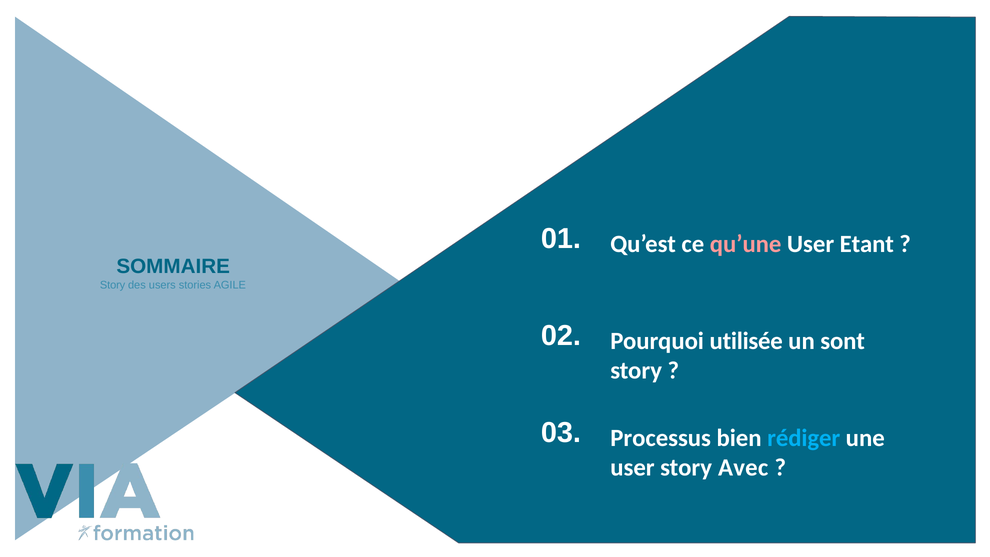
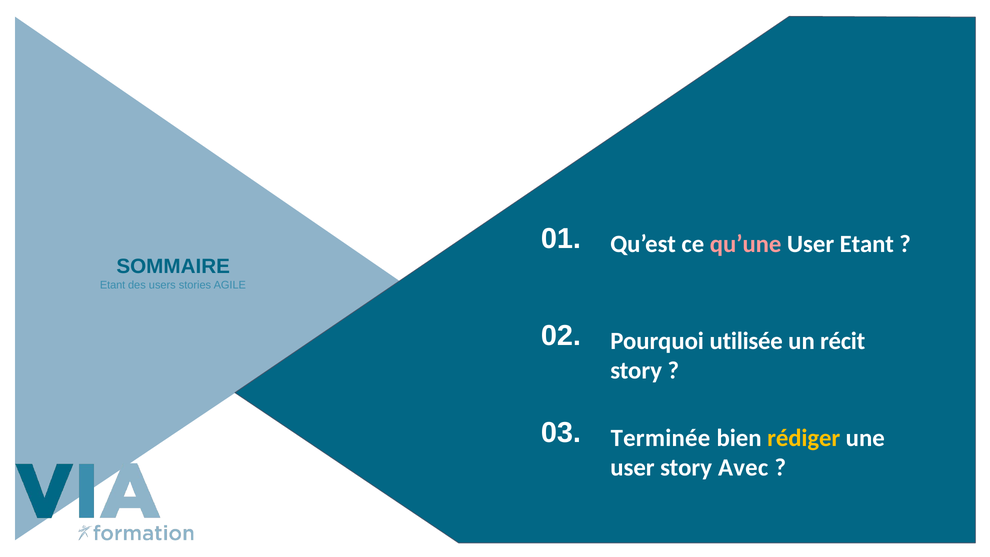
Story at (113, 285): Story -> Etant
sont: sont -> récit
Processus: Processus -> Terminée
rédiger colour: light blue -> yellow
